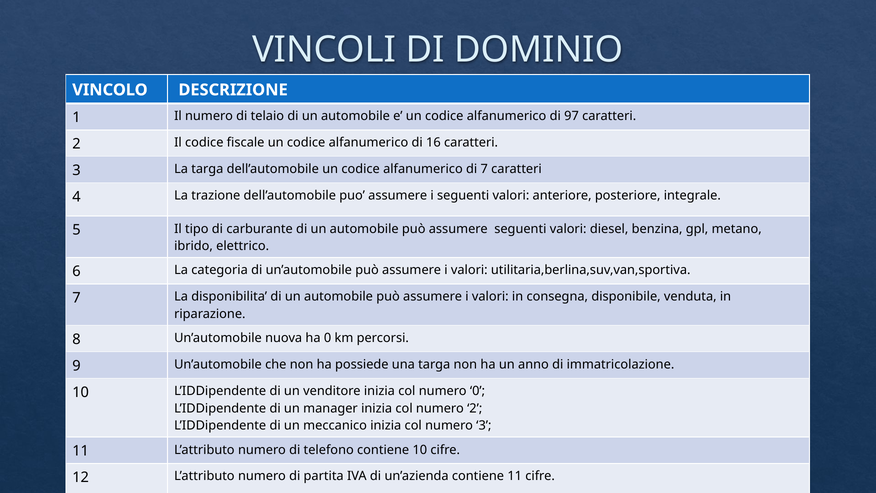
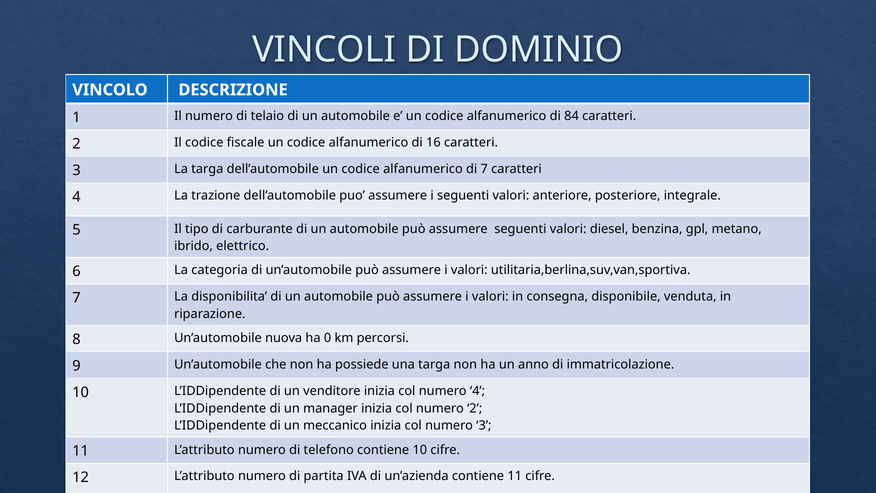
97: 97 -> 84
numero 0: 0 -> 4
